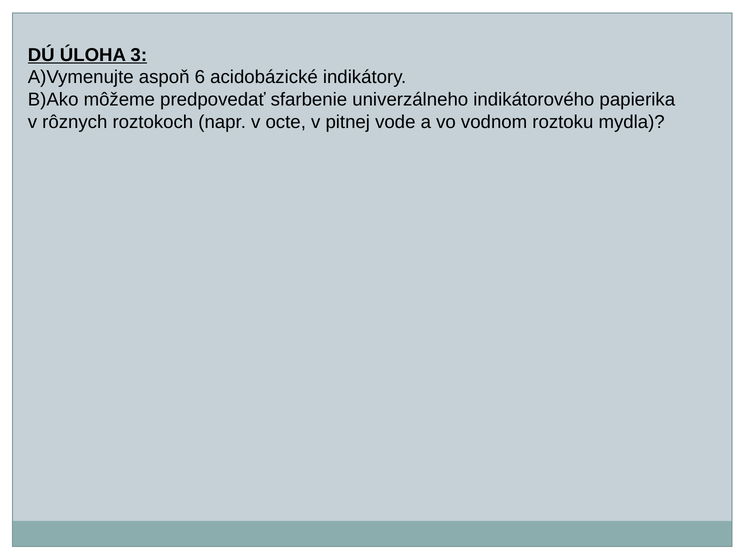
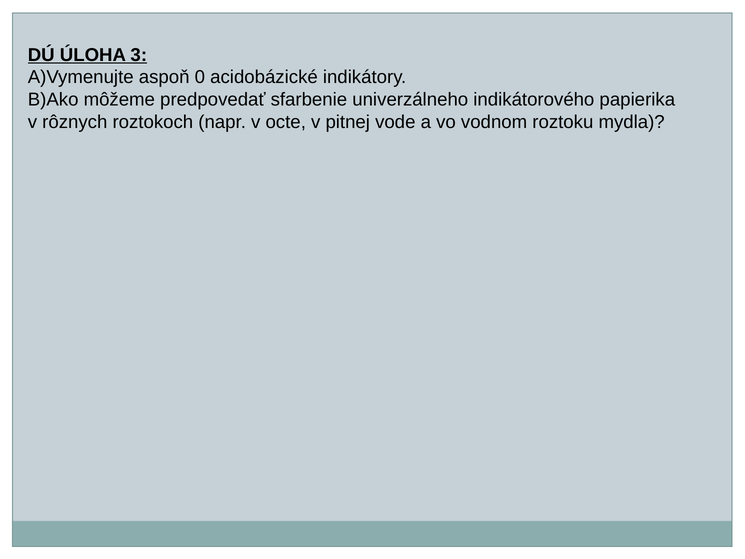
6: 6 -> 0
